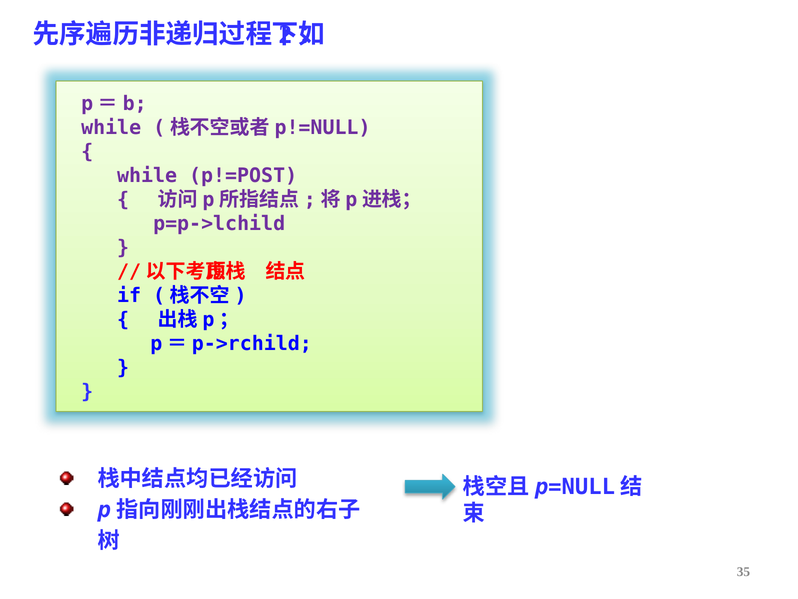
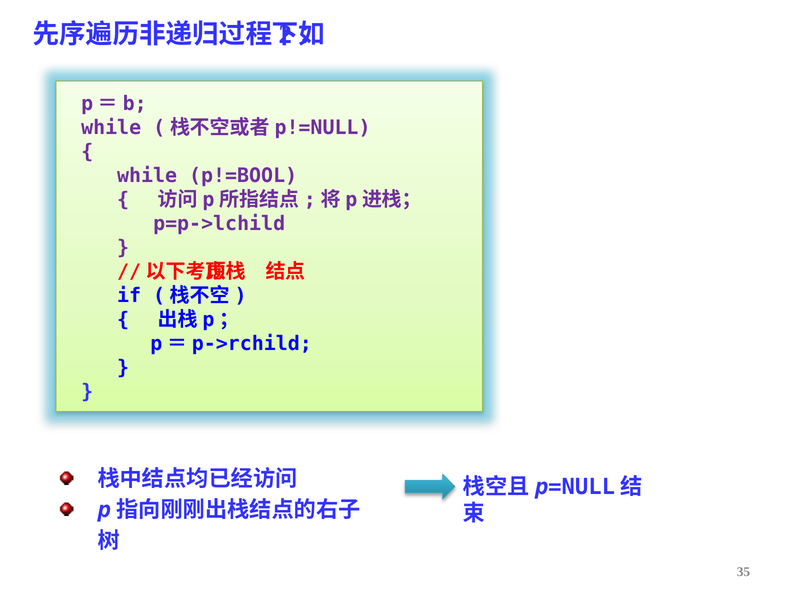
p!=POST: p!=POST -> p!=BOOL
